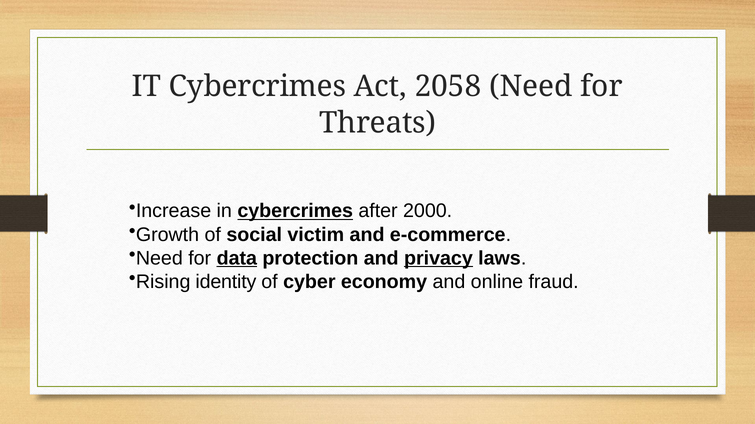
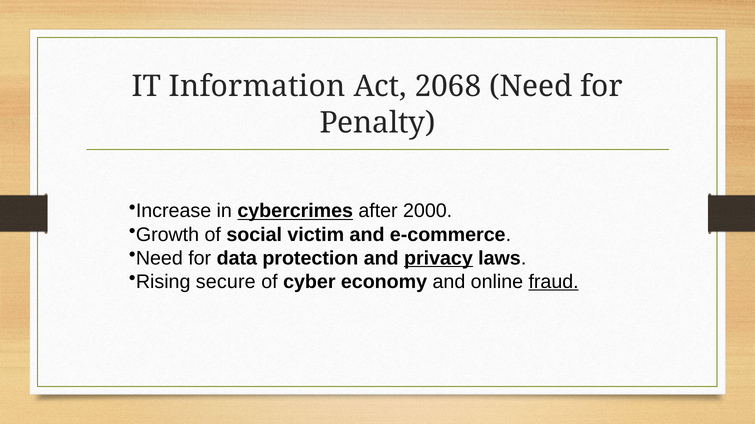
IT Cybercrimes: Cybercrimes -> Information
2058: 2058 -> 2068
Threats: Threats -> Penalty
data underline: present -> none
identity: identity -> secure
fraud underline: none -> present
